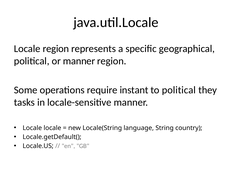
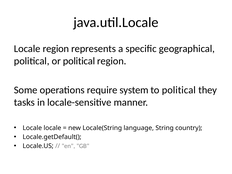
or manner: manner -> political
instant: instant -> system
